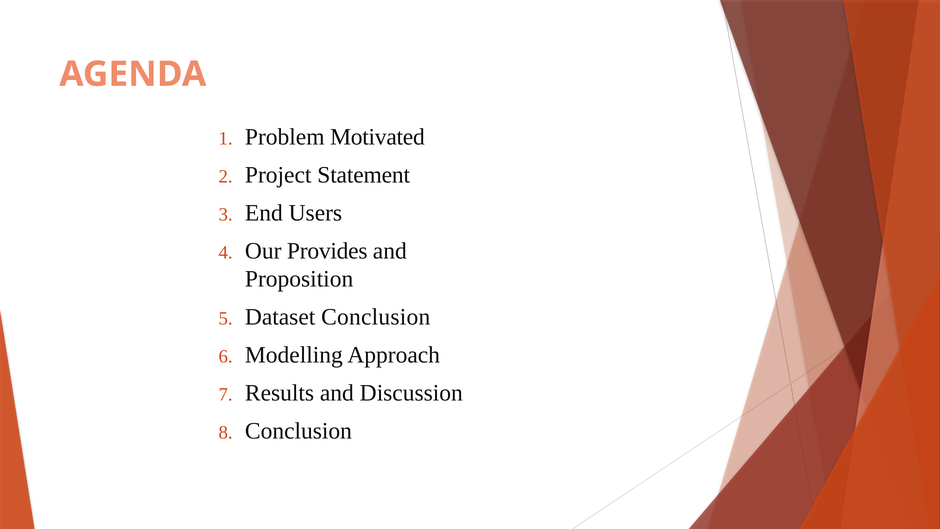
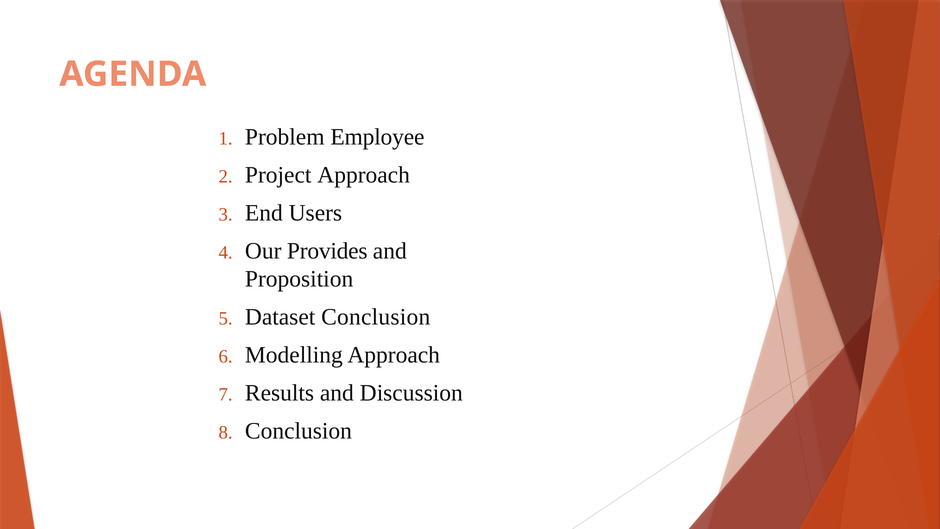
Motivated: Motivated -> Employee
Project Statement: Statement -> Approach
